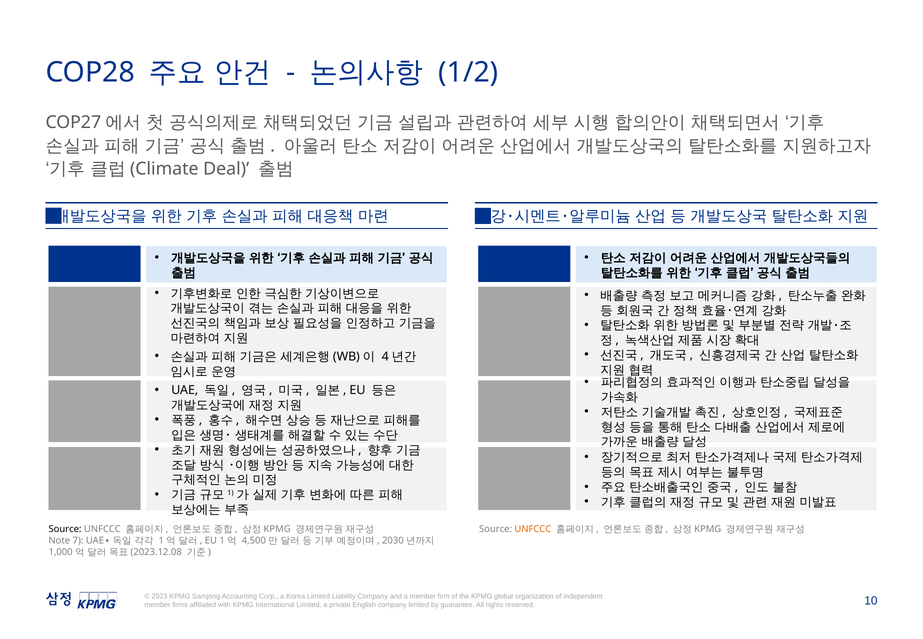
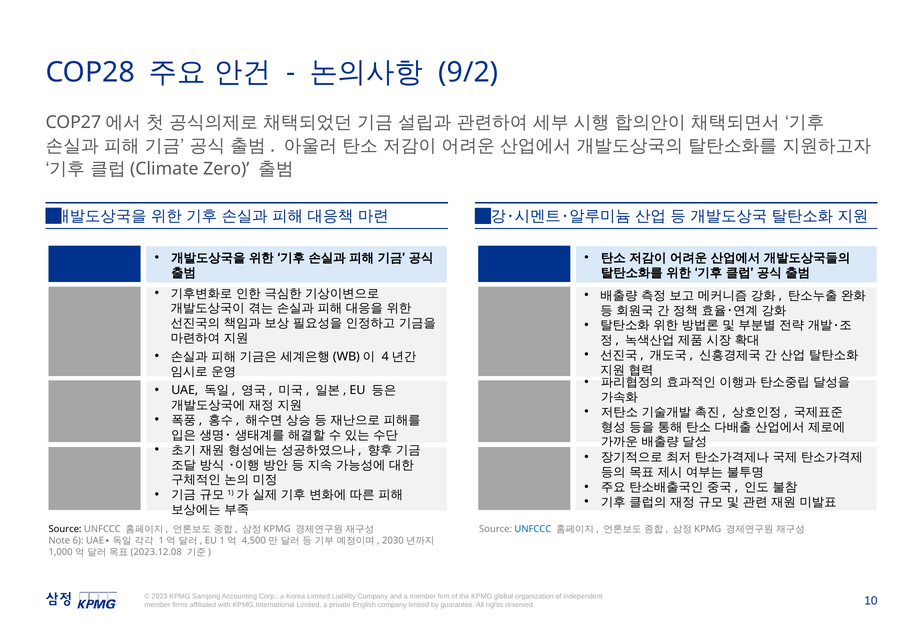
1/2: 1/2 -> 9/2
Deal: Deal -> Zero
UNFCCC at (533, 529) colour: orange -> blue
7: 7 -> 6
